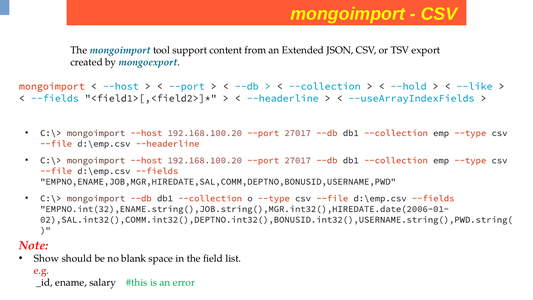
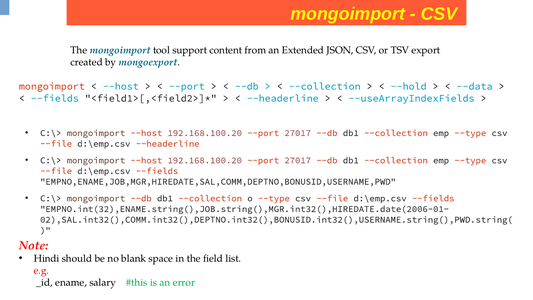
--like: --like -> --data
Show: Show -> Hindi
